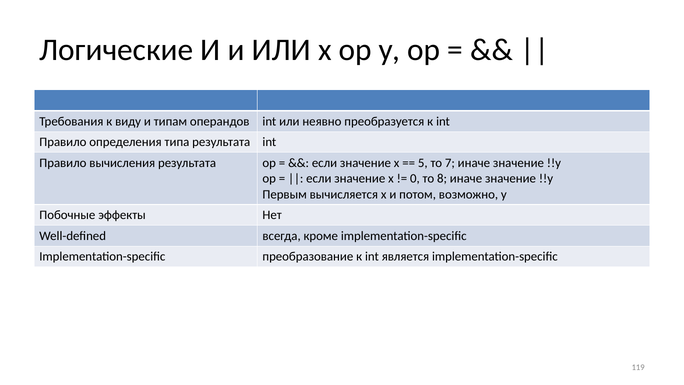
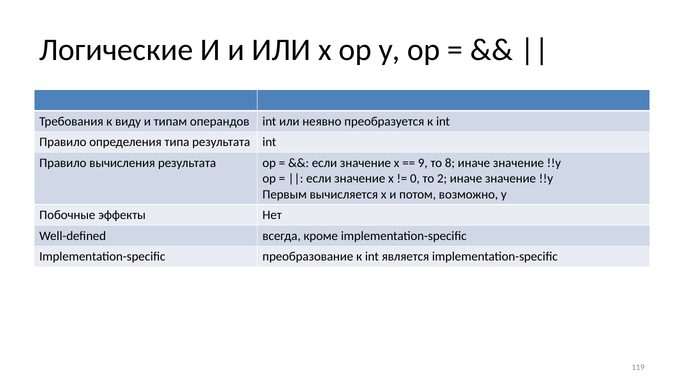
5: 5 -> 9
7: 7 -> 8
8: 8 -> 2
